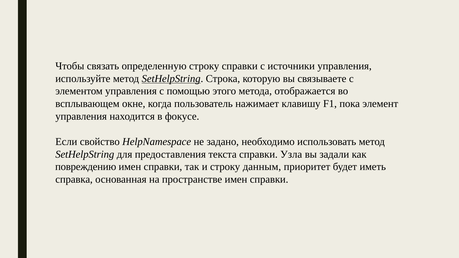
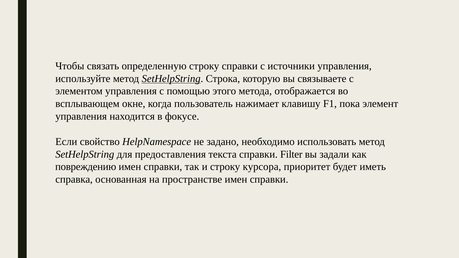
Узла: Узла -> Filter
данным: данным -> курсора
